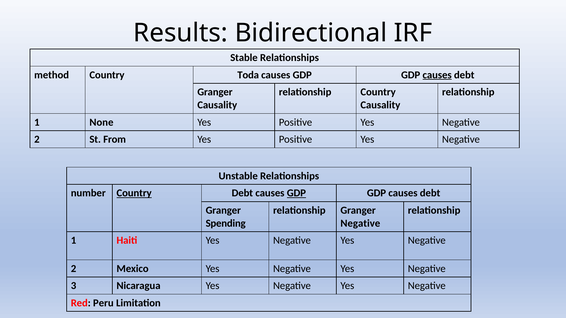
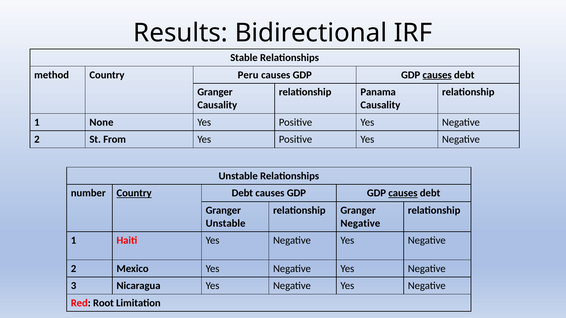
Toda: Toda -> Peru
relationship Country: Country -> Panama
GDP at (296, 193) underline: present -> none
causes at (403, 193) underline: none -> present
Spending at (226, 224): Spending -> Unstable
Peru: Peru -> Root
